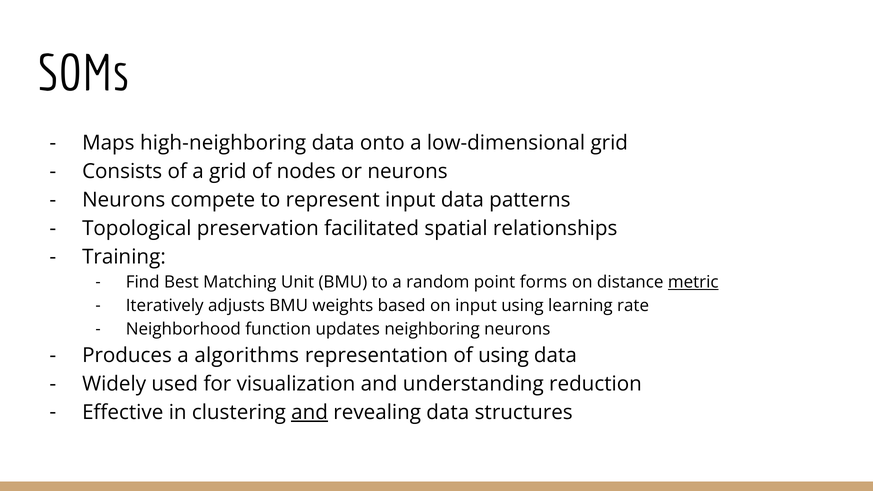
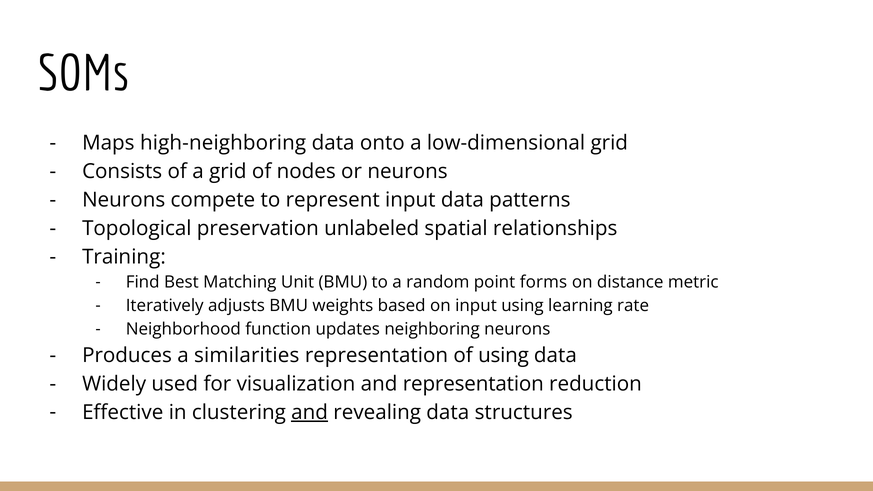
facilitated: facilitated -> unlabeled
metric underline: present -> none
algorithms: algorithms -> similarities
and understanding: understanding -> representation
